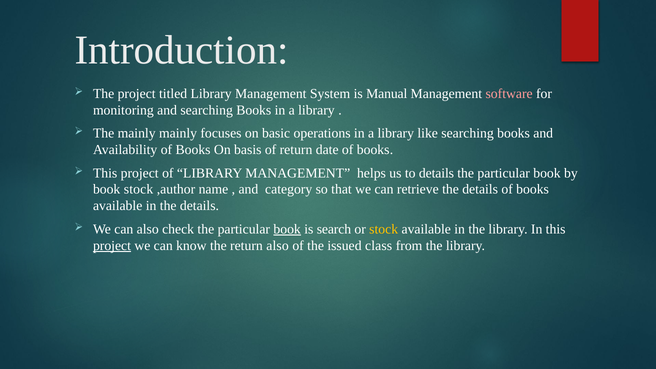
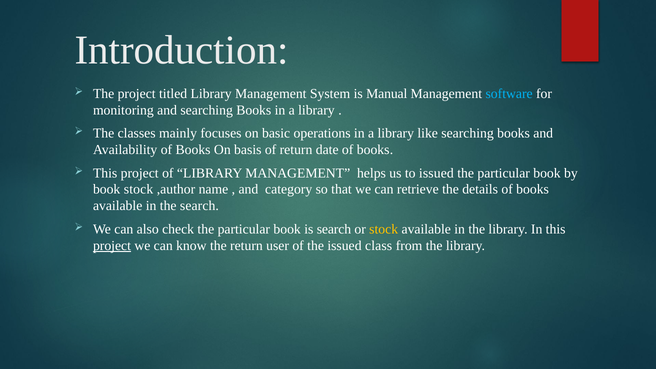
software colour: pink -> light blue
The mainly: mainly -> classes
to details: details -> issued
in the details: details -> search
book at (287, 229) underline: present -> none
return also: also -> user
